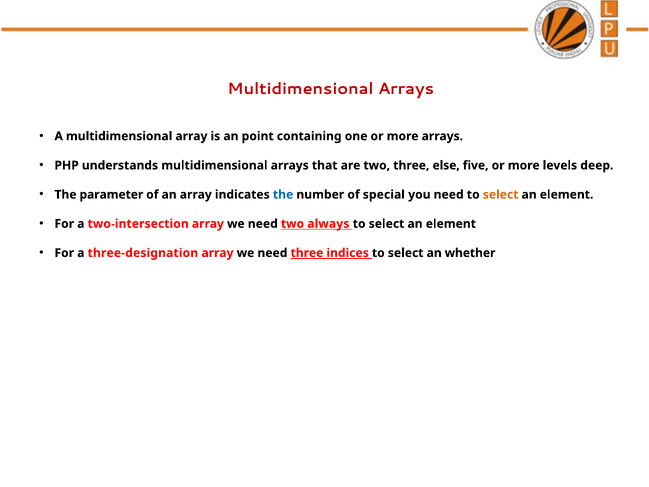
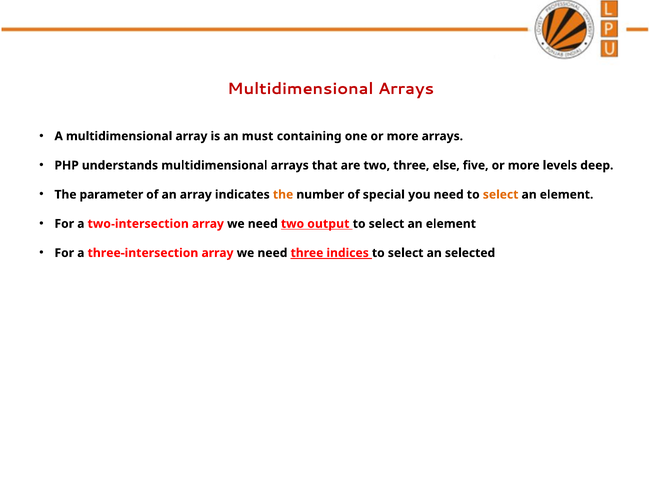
point: point -> must
the at (283, 194) colour: blue -> orange
always: always -> output
three-designation: three-designation -> three-intersection
whether: whether -> selected
